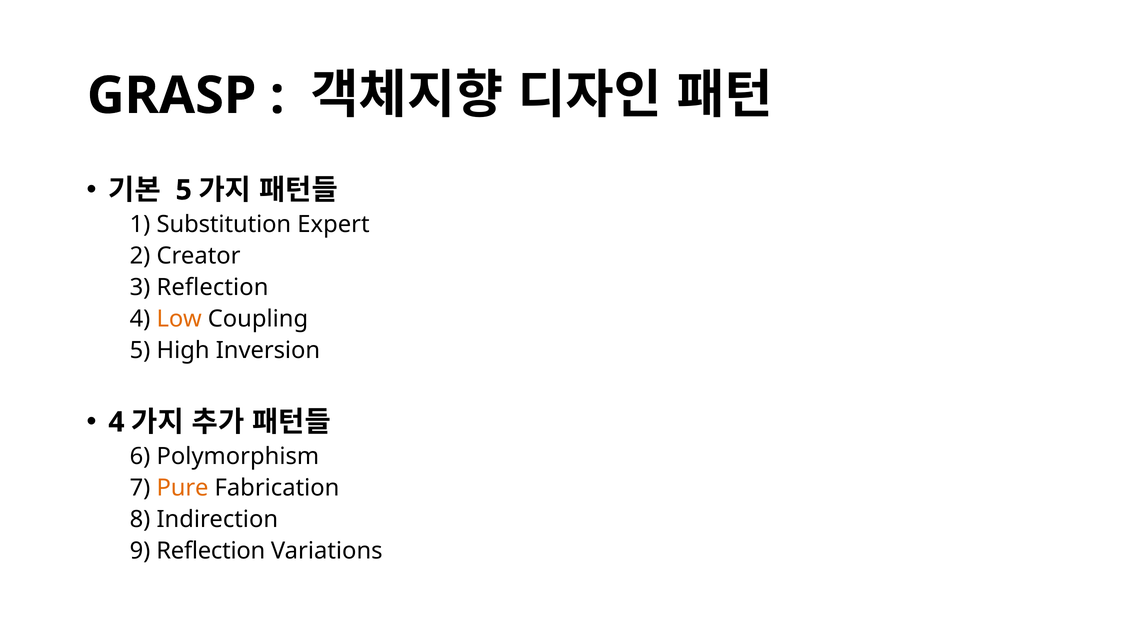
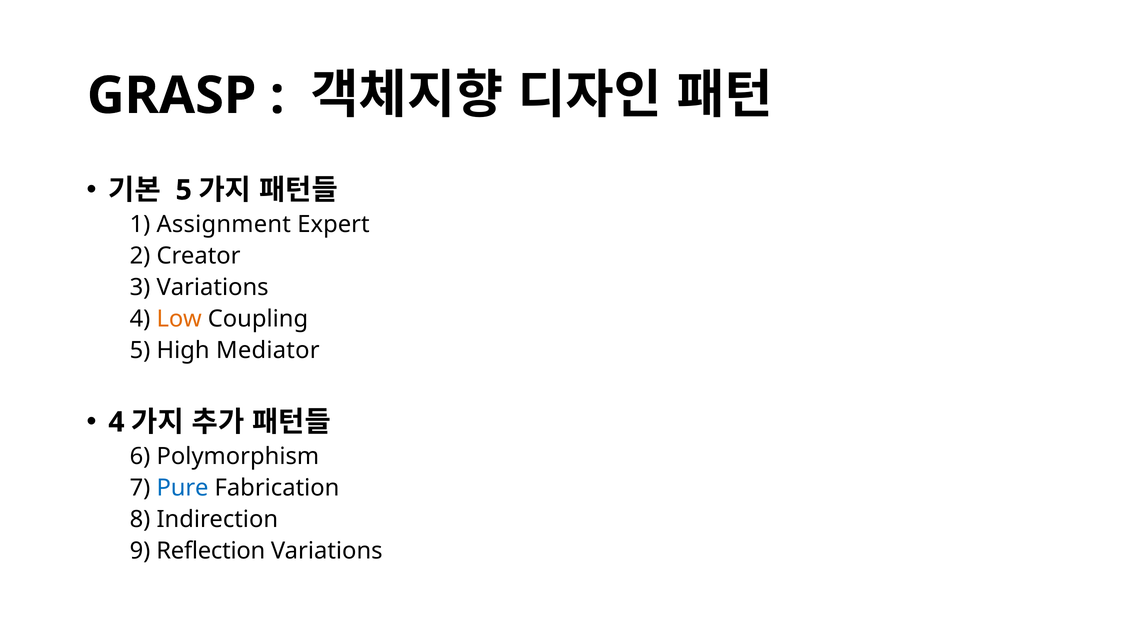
Substitution: Substitution -> Assignment
3 Reflection: Reflection -> Variations
Inversion: Inversion -> Mediator
Pure colour: orange -> blue
